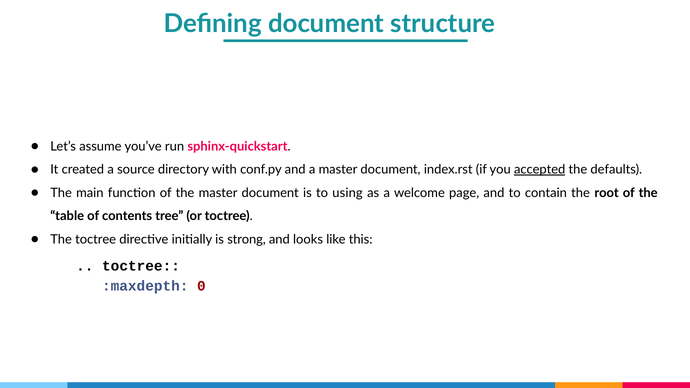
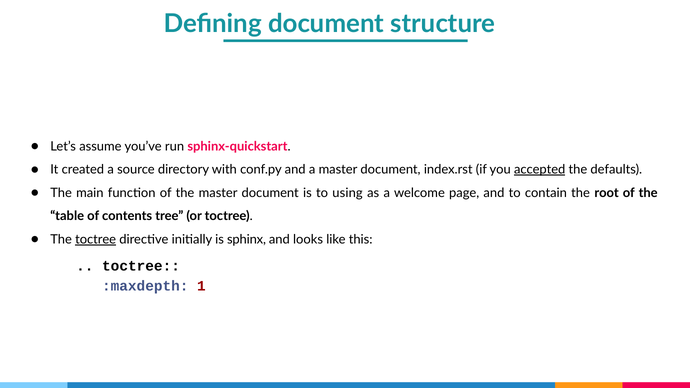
toctree at (96, 239) underline: none -> present
strong: strong -> sphinx
0: 0 -> 1
